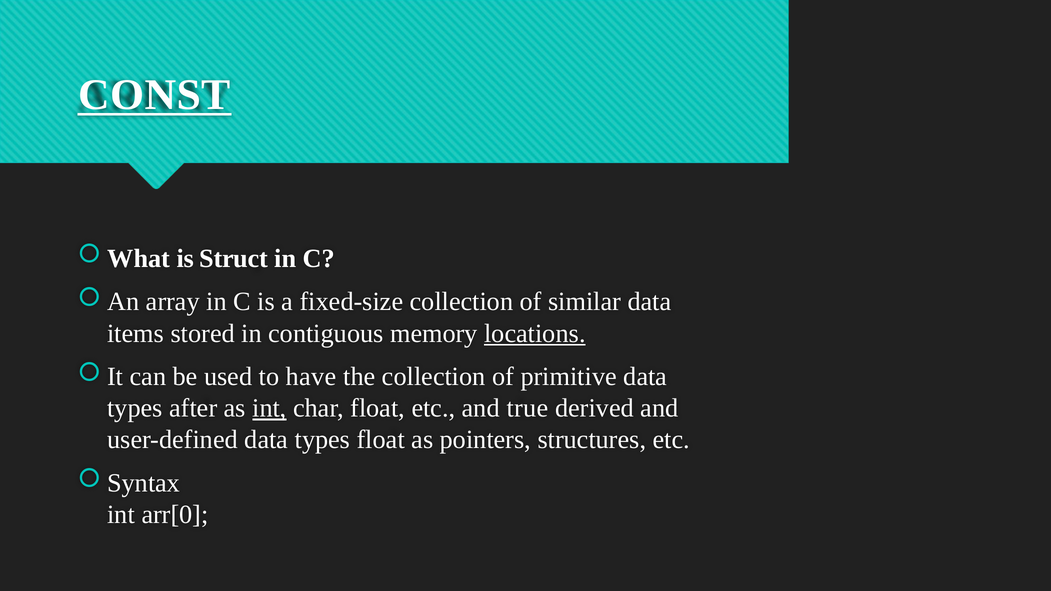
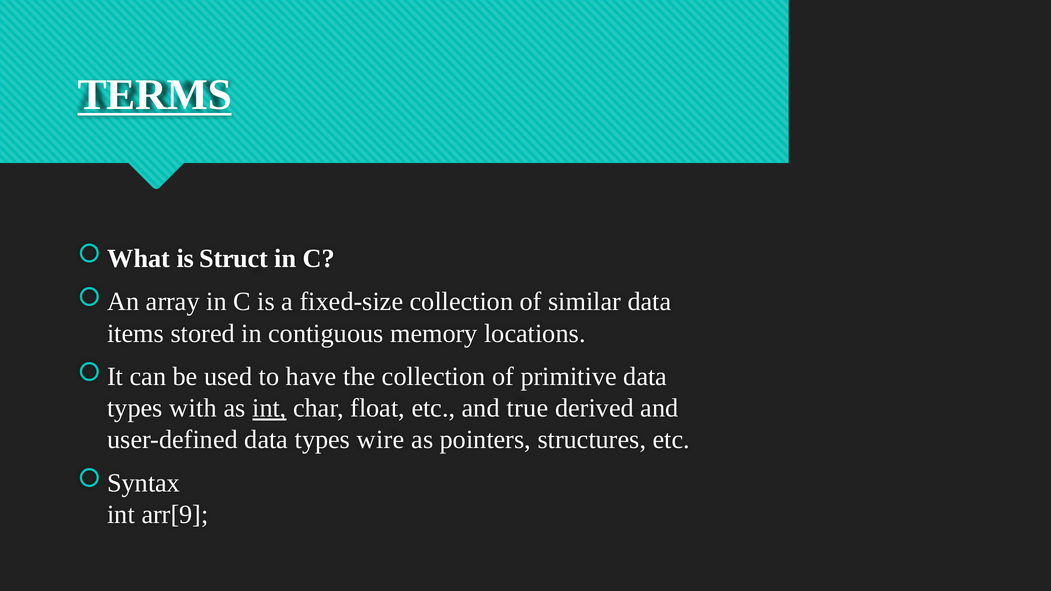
CONST: CONST -> TERMS
locations underline: present -> none
after: after -> with
types float: float -> wire
arr[0: arr[0 -> arr[9
